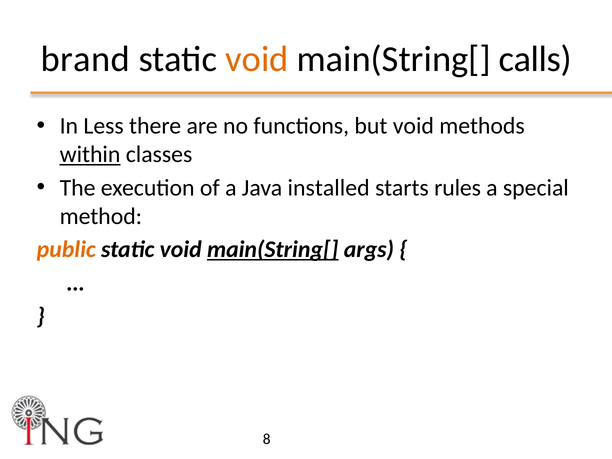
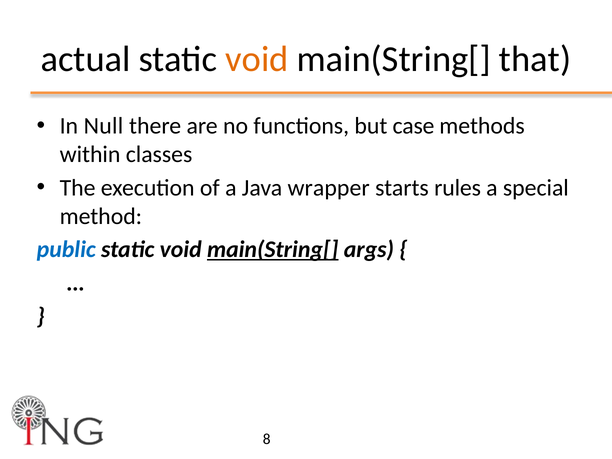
brand: brand -> actual
calls: calls -> that
Less: Less -> Null
but void: void -> case
within underline: present -> none
installed: installed -> wrapper
public colour: orange -> blue
